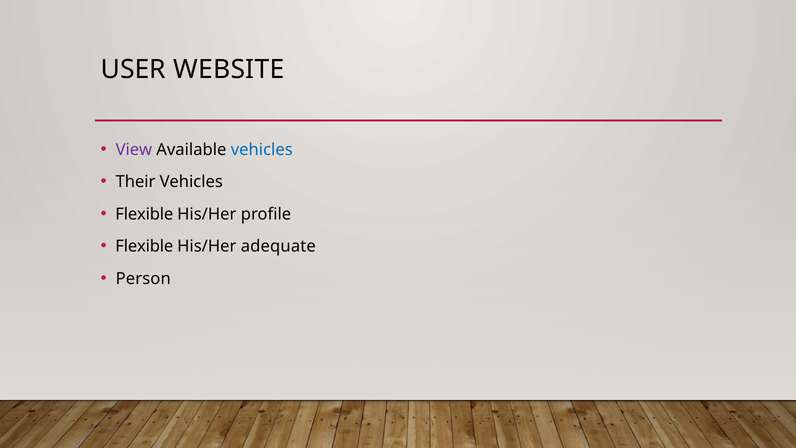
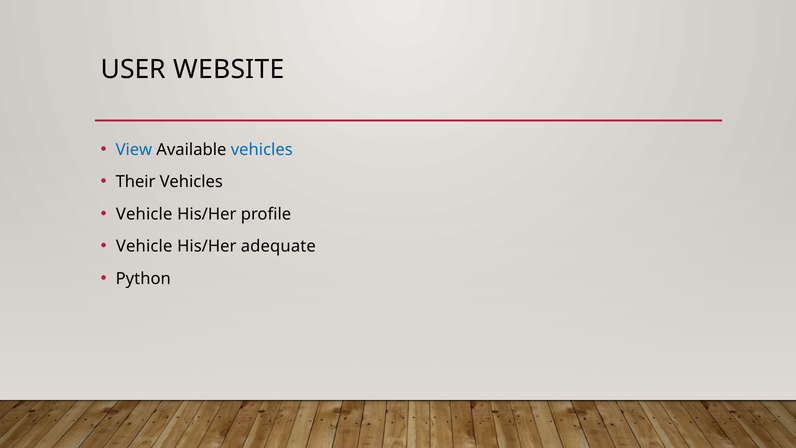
View colour: purple -> blue
Flexible at (144, 214): Flexible -> Vehicle
Flexible at (144, 246): Flexible -> Vehicle
Person: Person -> Python
